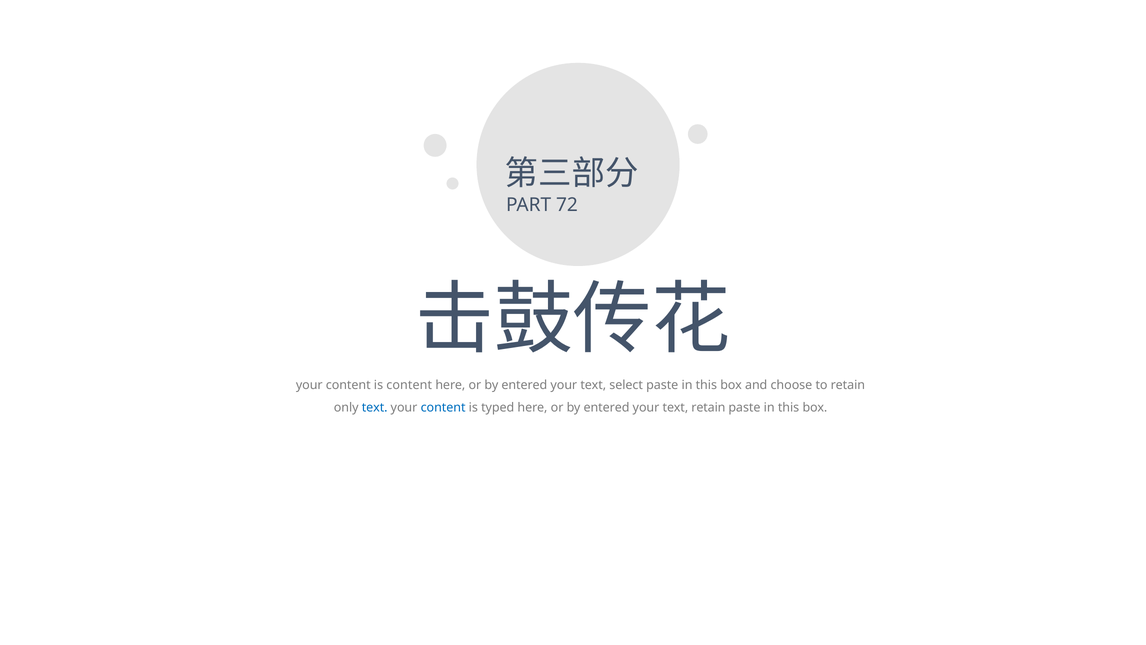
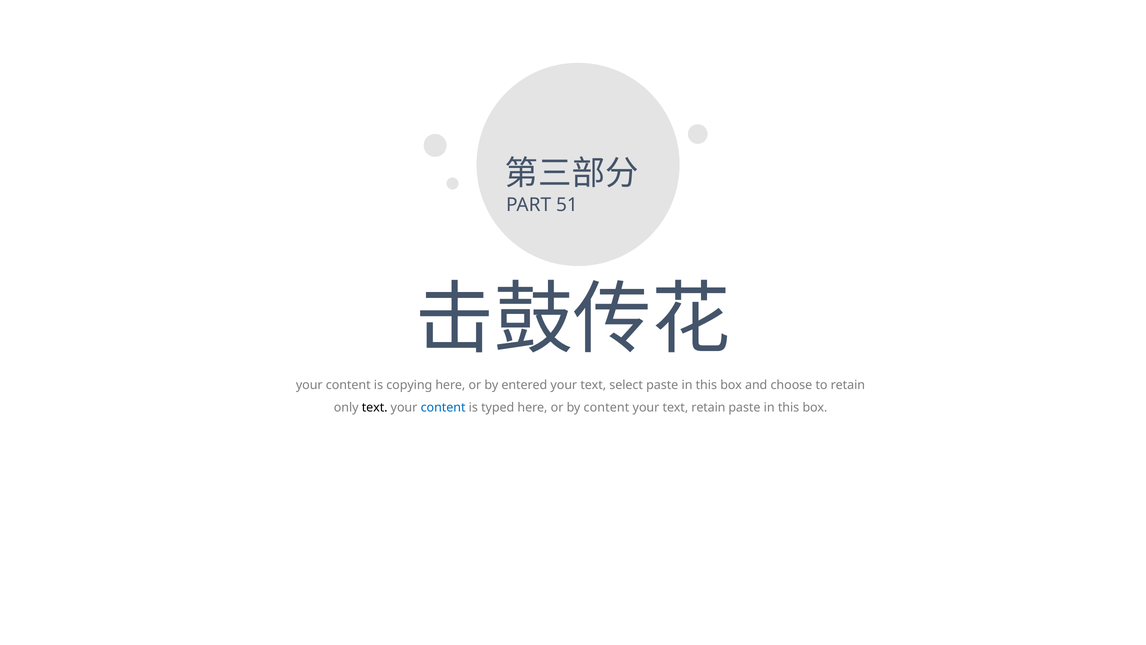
72: 72 -> 51
is content: content -> copying
text at (375, 407) colour: blue -> black
entered at (607, 407): entered -> content
